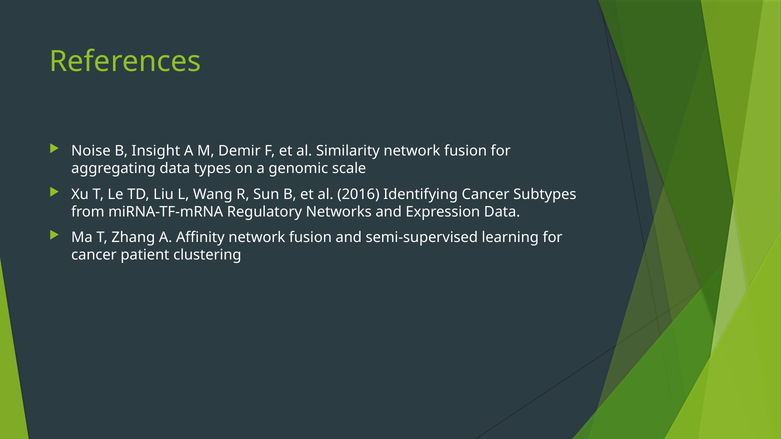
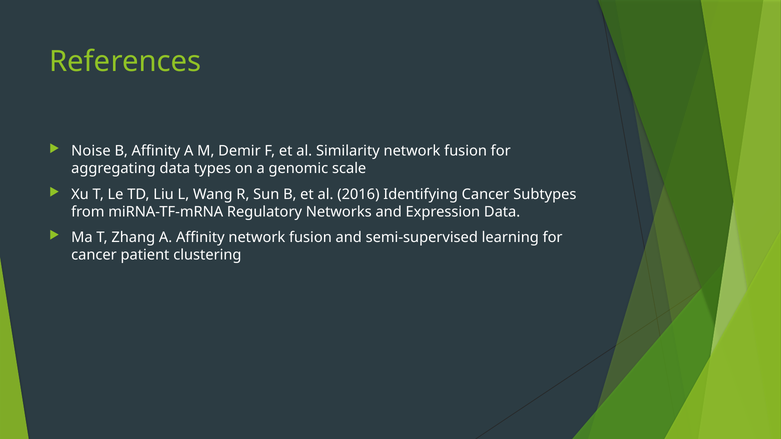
B Insight: Insight -> Affinity
